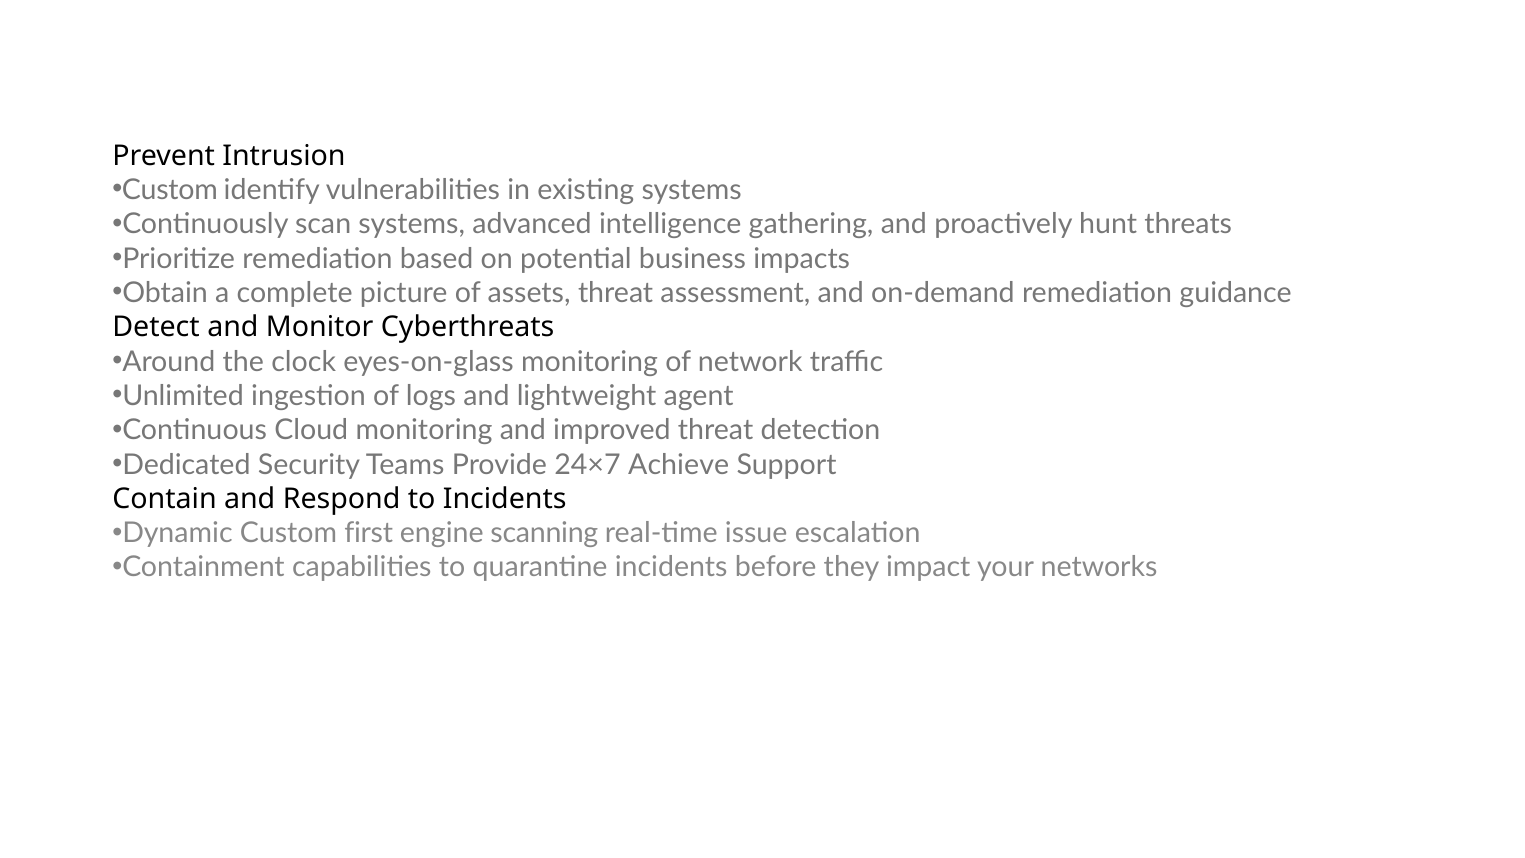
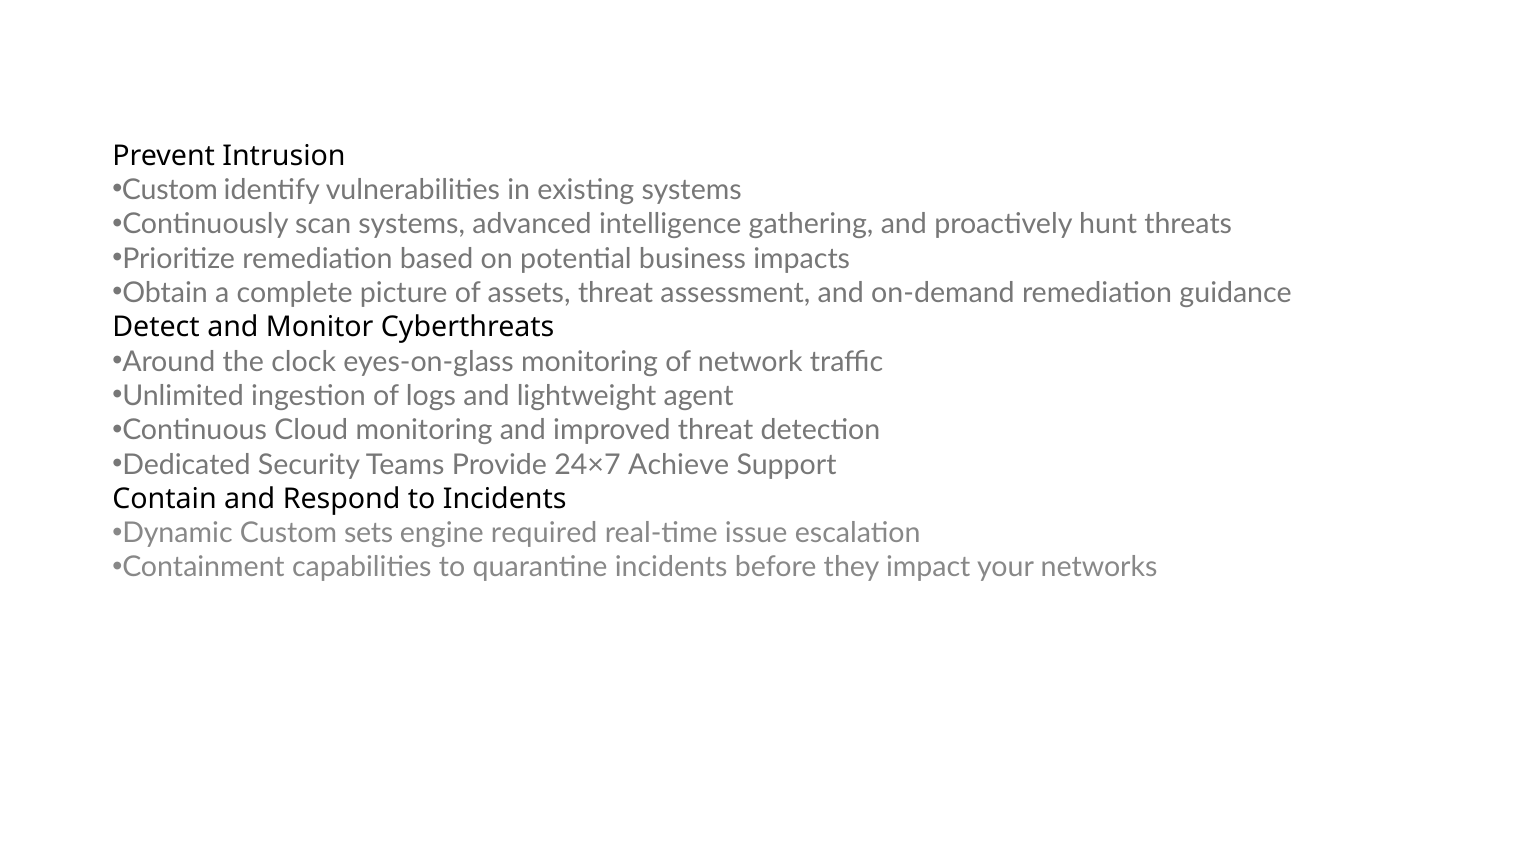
first: first -> sets
scanning: scanning -> required
